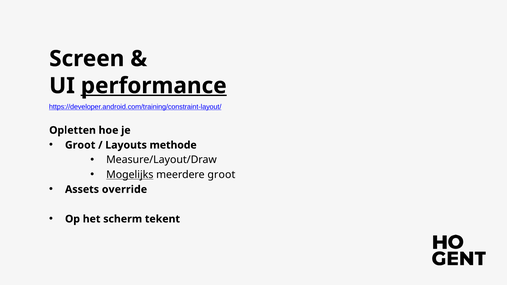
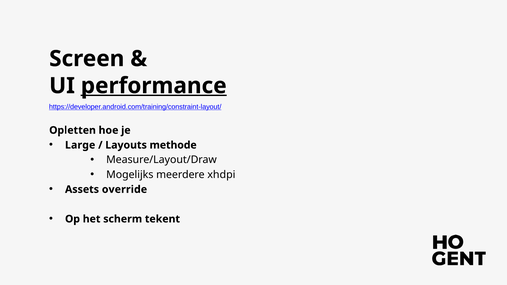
Groot at (80, 145): Groot -> Large
Mogelijks underline: present -> none
meerdere groot: groot -> xhdpi
